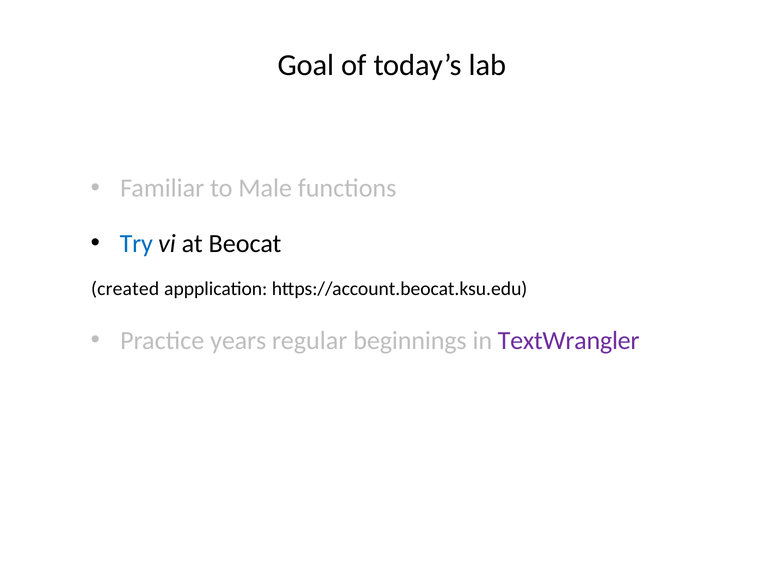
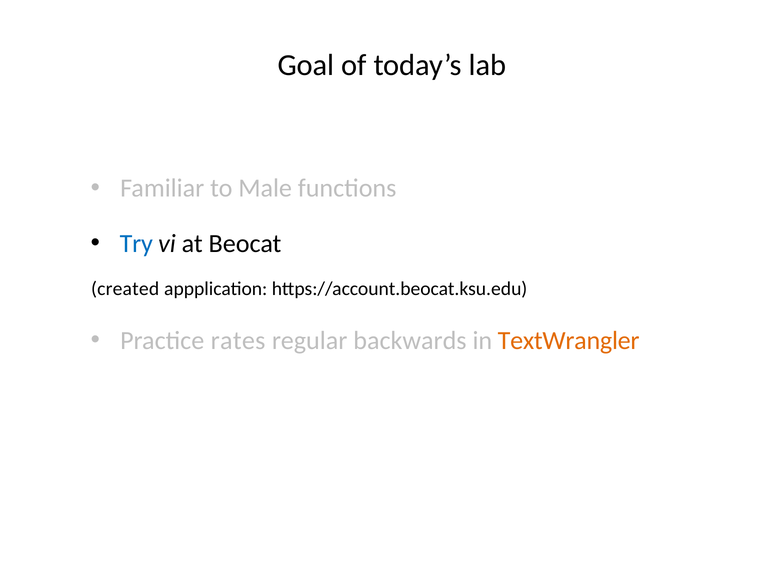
years: years -> rates
beginnings: beginnings -> backwards
TextWrangler colour: purple -> orange
